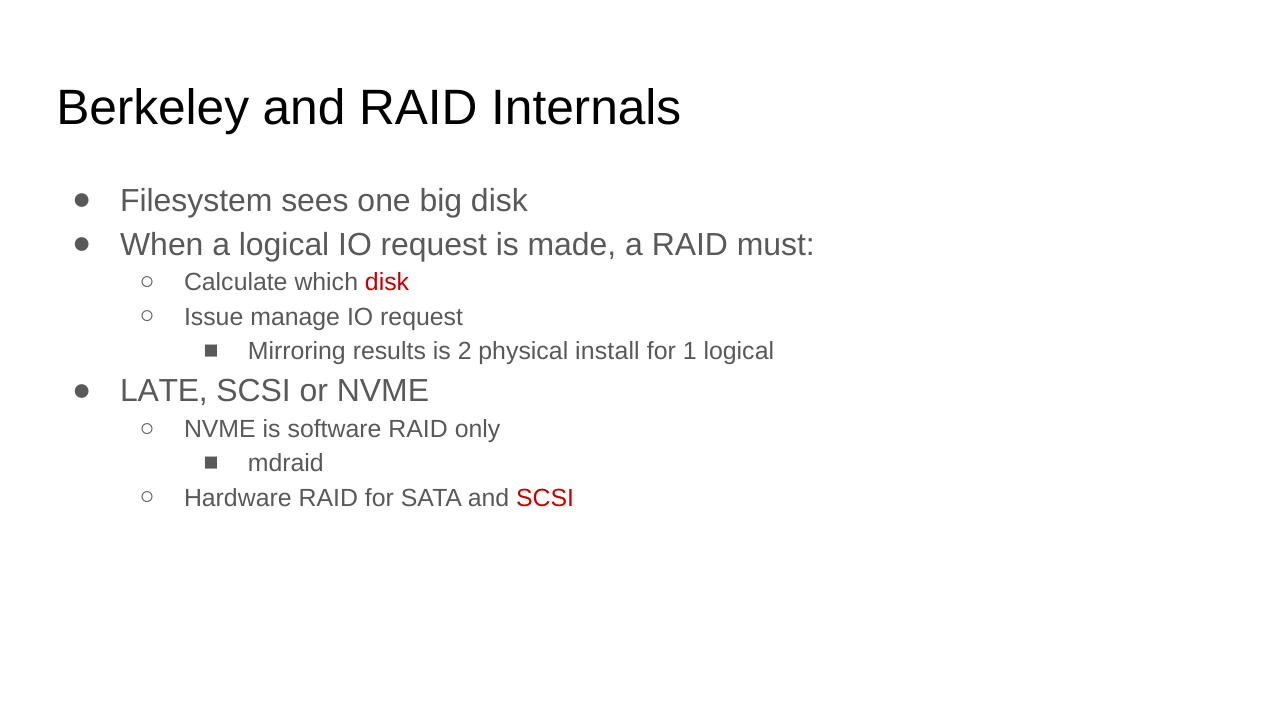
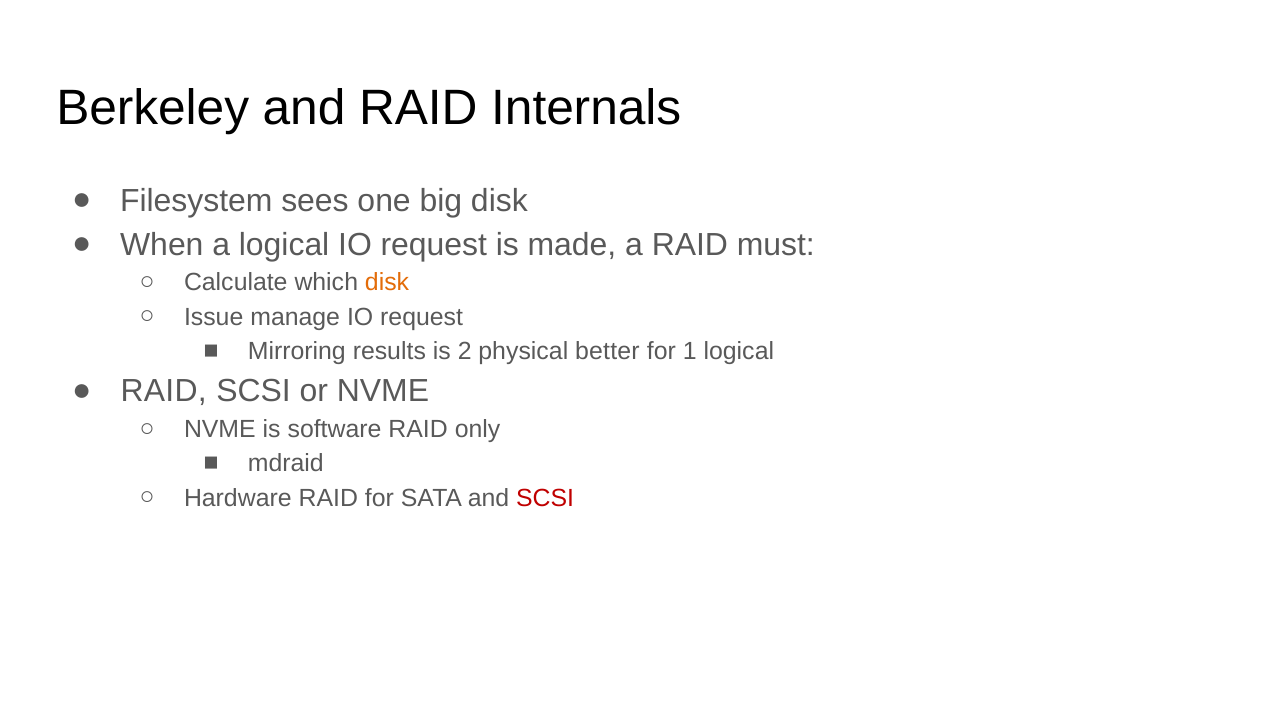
disk at (387, 283) colour: red -> orange
install: install -> better
LATE at (164, 392): LATE -> RAID
